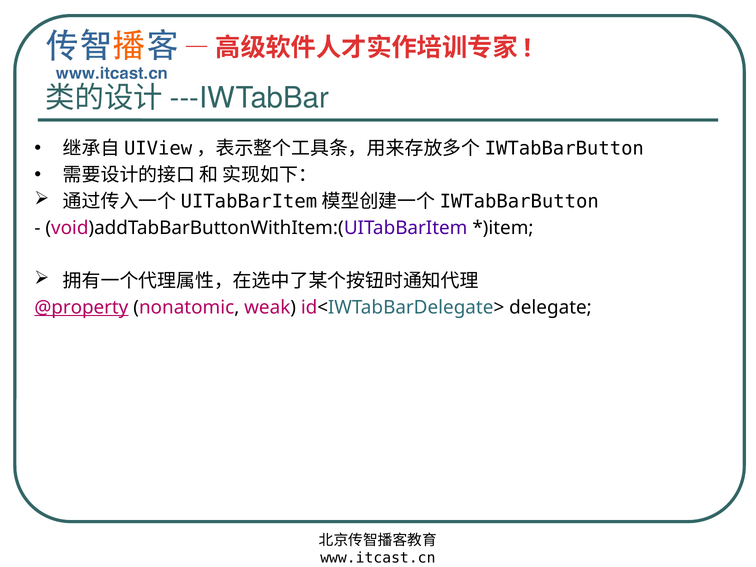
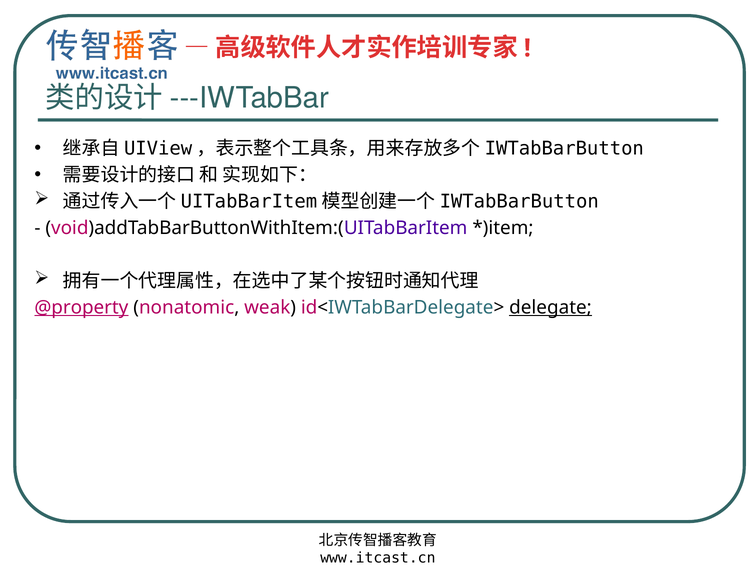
delegate underline: none -> present
